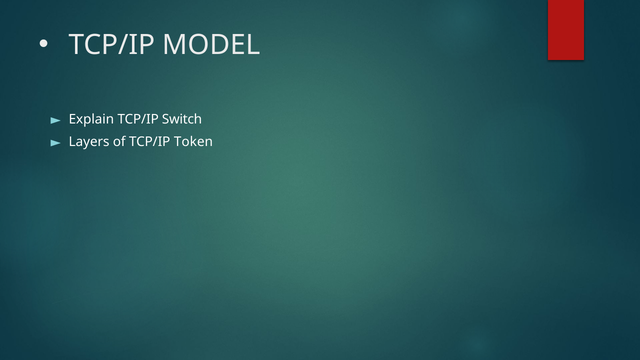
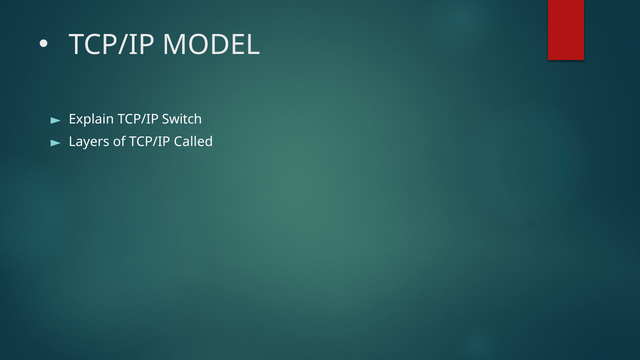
Token: Token -> Called
